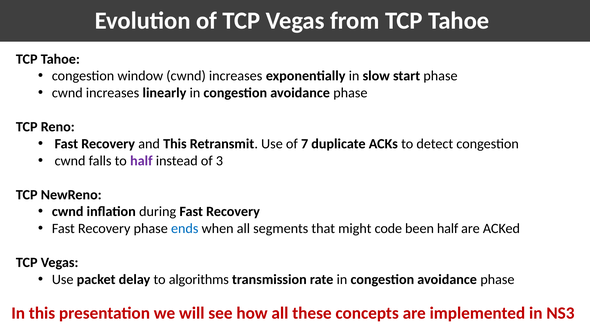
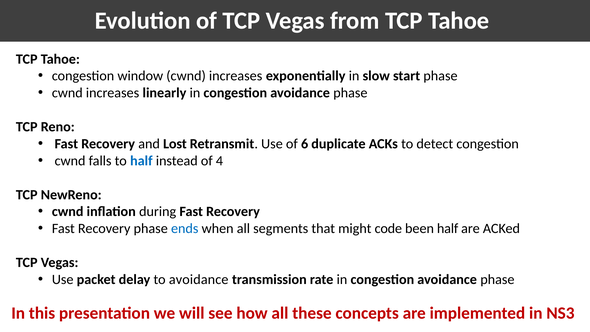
and This: This -> Lost
7: 7 -> 6
half at (141, 161) colour: purple -> blue
3: 3 -> 4
to algorithms: algorithms -> avoidance
